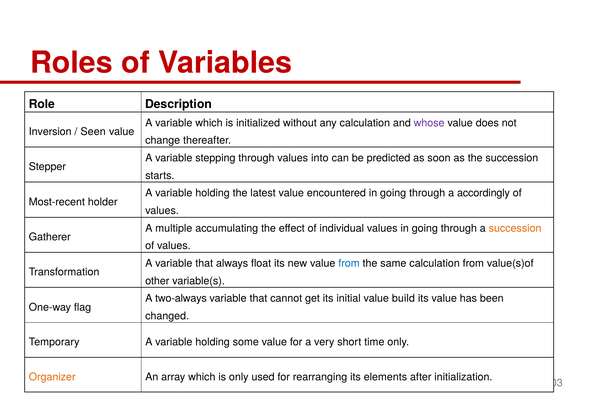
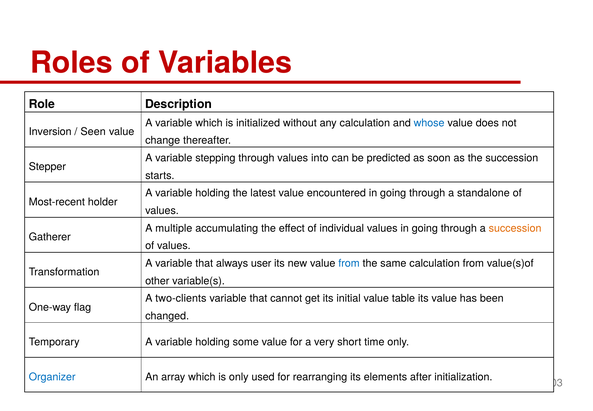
whose colour: purple -> blue
accordingly: accordingly -> standalone
float: float -> user
two-always: two-always -> two-clients
build: build -> table
Organizer colour: orange -> blue
